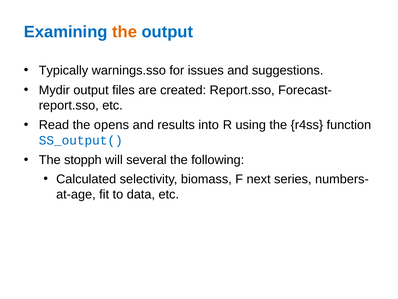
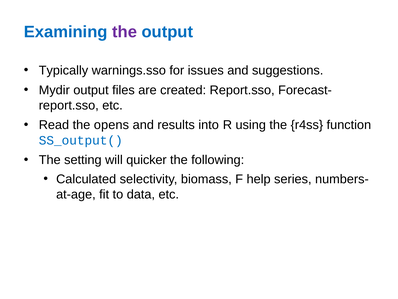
the at (125, 32) colour: orange -> purple
stopph: stopph -> setting
several: several -> quicker
next: next -> help
